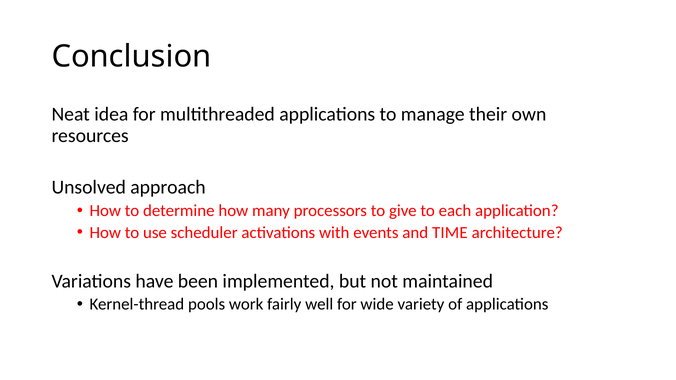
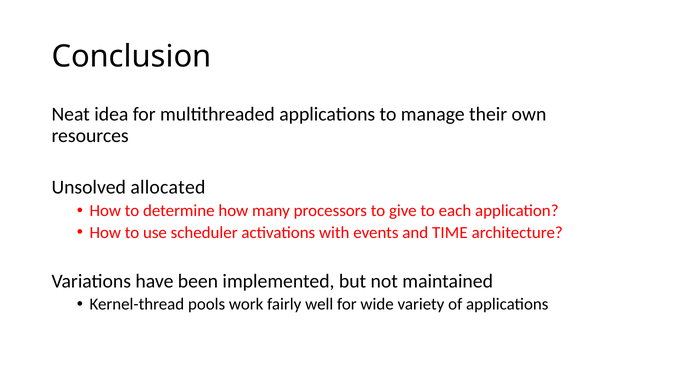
approach: approach -> allocated
